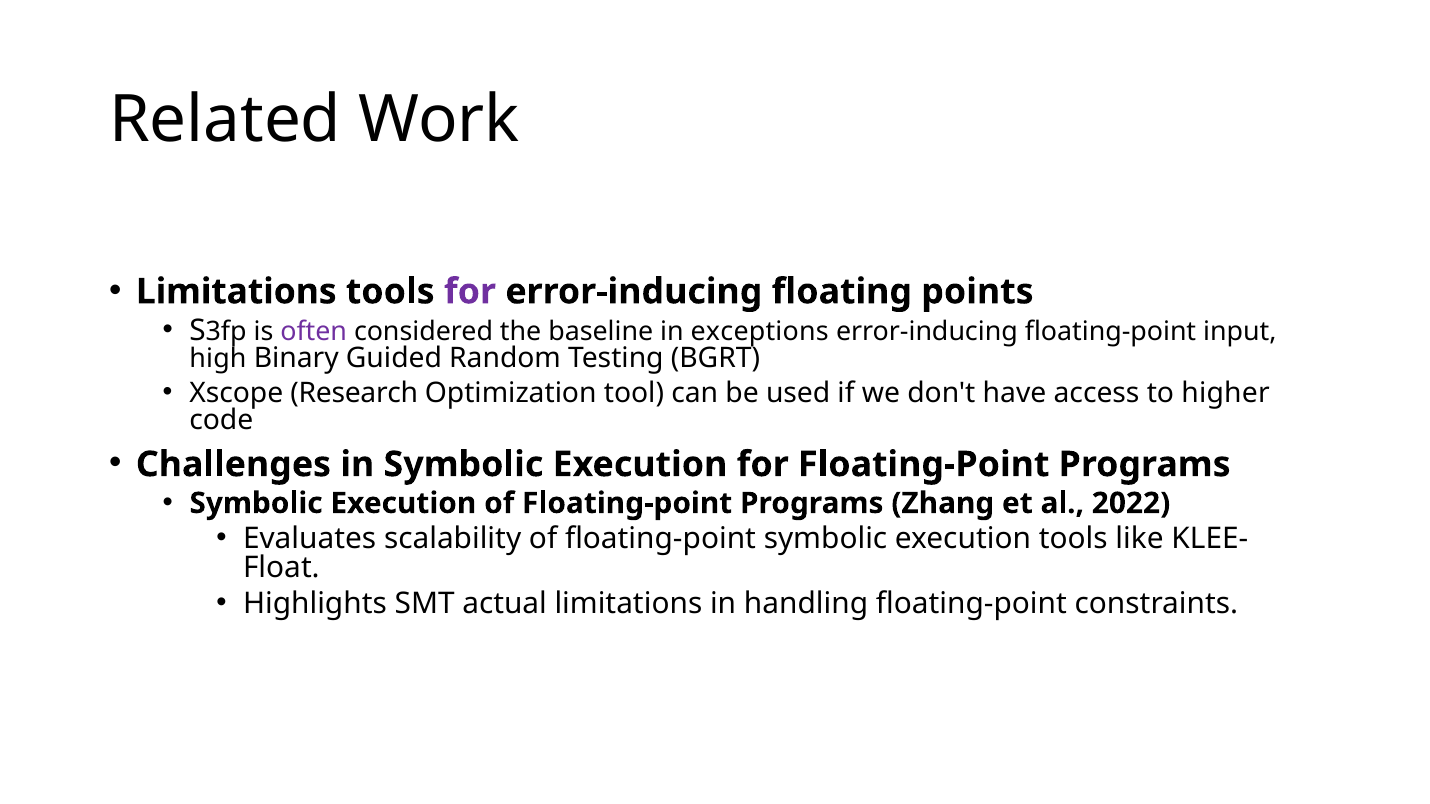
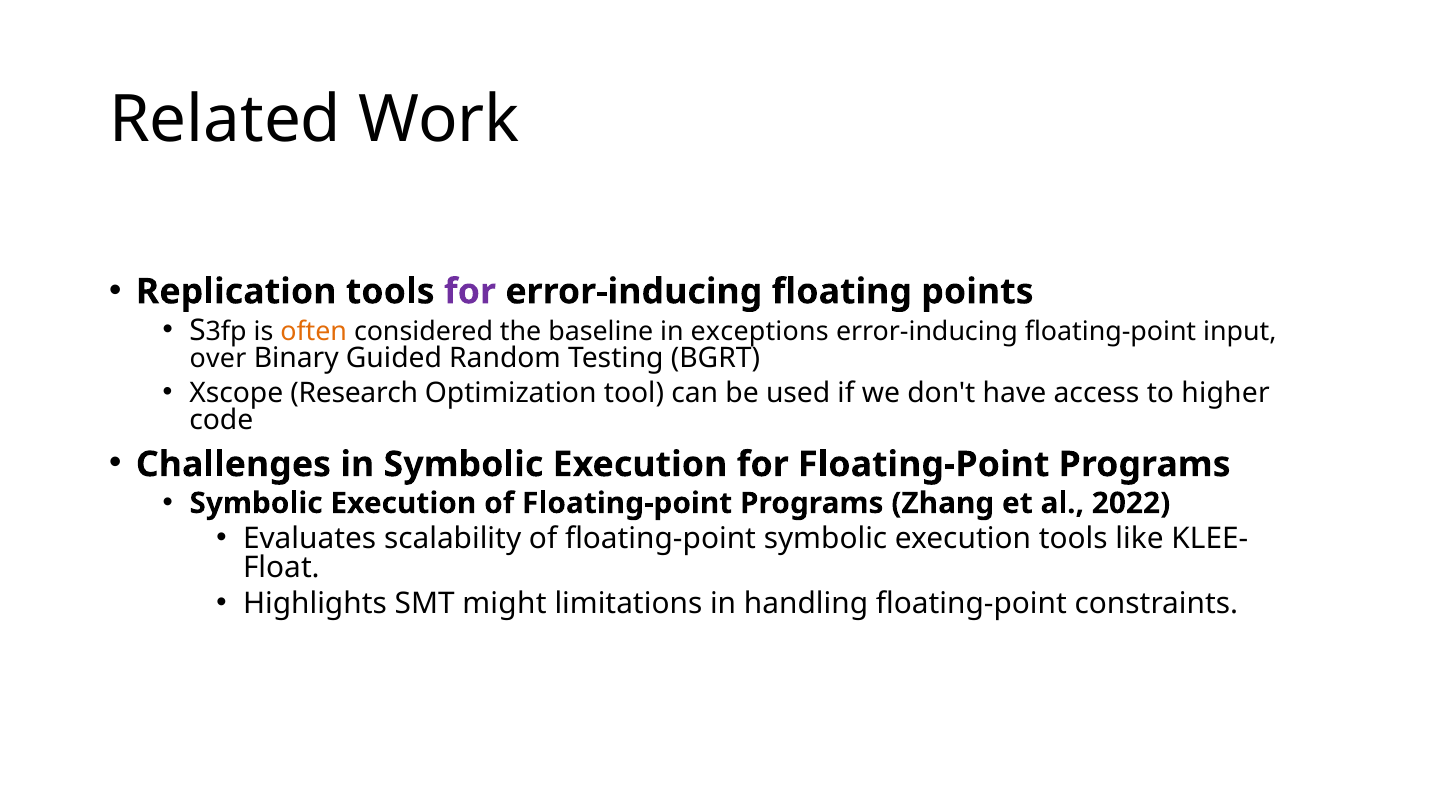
Limitations at (236, 292): Limitations -> Replication
often colour: purple -> orange
high: high -> over
actual: actual -> might
